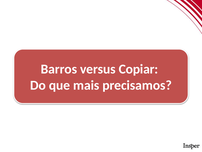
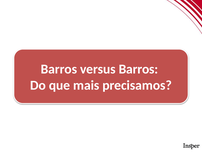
versus Copiar: Copiar -> Barros
